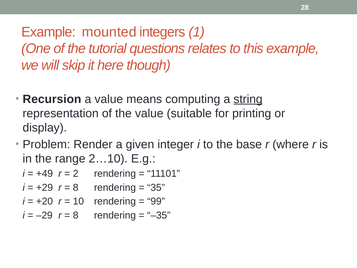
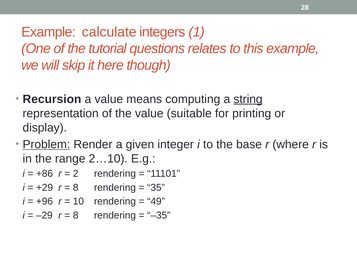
mounted: mounted -> calculate
Problem underline: none -> present
+49: +49 -> +86
+20: +20 -> +96
99: 99 -> 49
